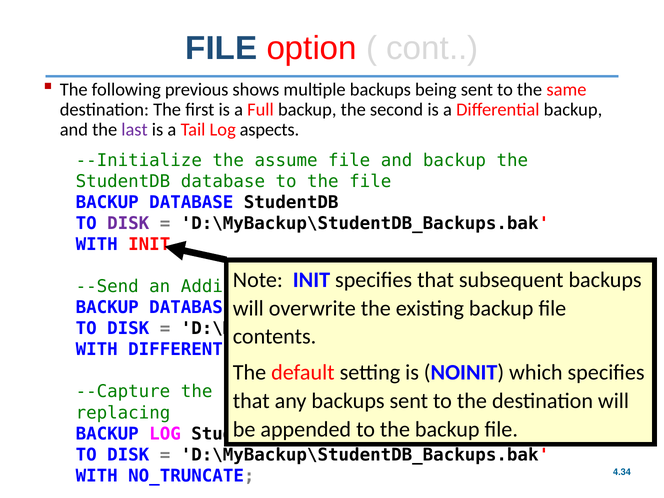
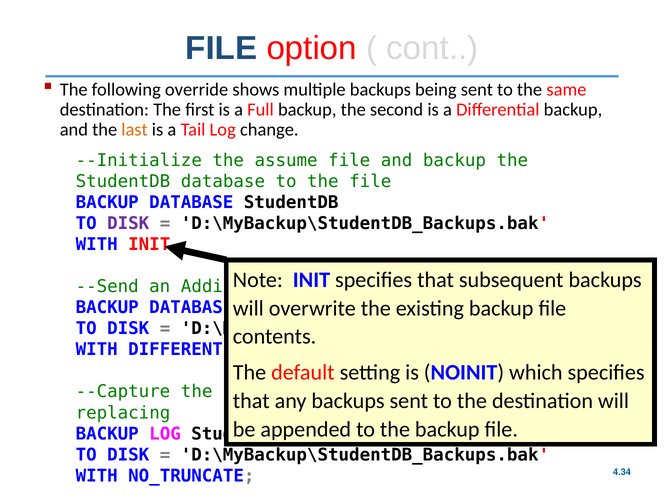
previous: previous -> override
last colour: purple -> orange
aspects: aspects -> change
